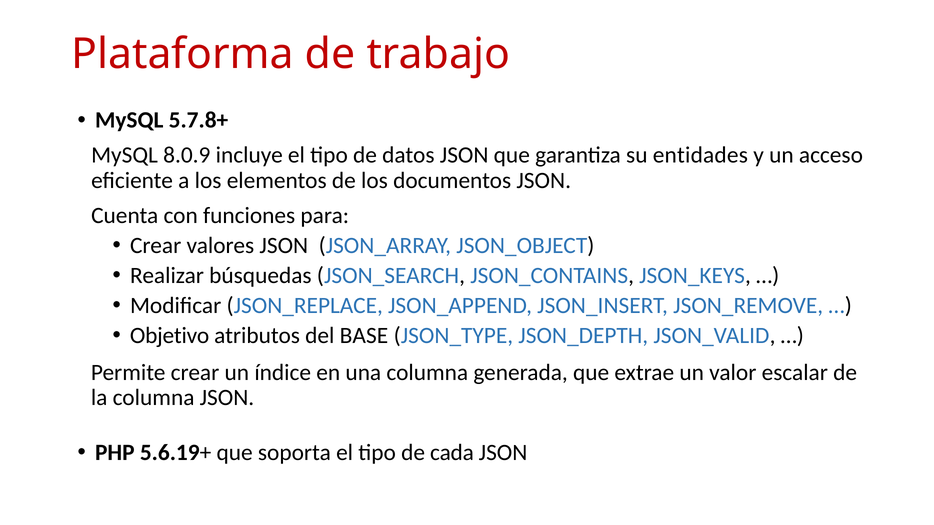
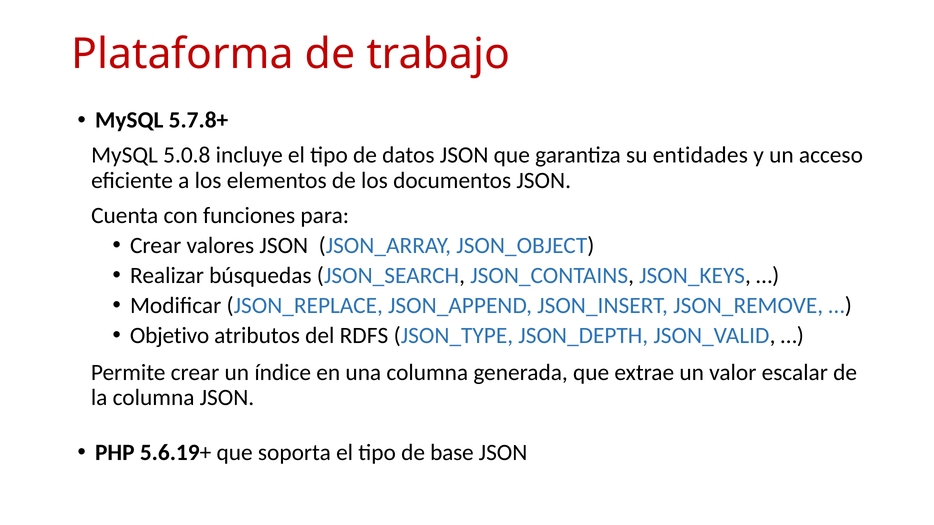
8.0.9: 8.0.9 -> 5.0.8
BASE: BASE -> RDFS
cada: cada -> base
